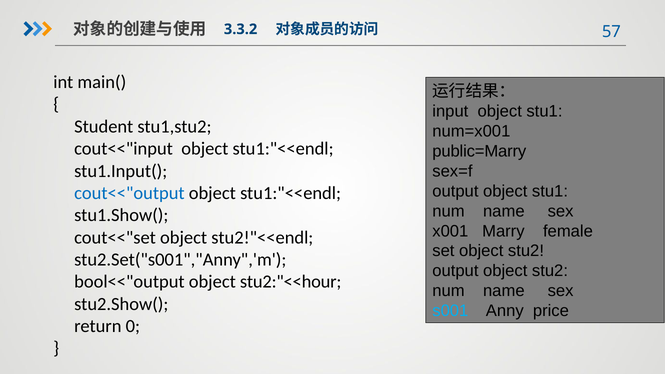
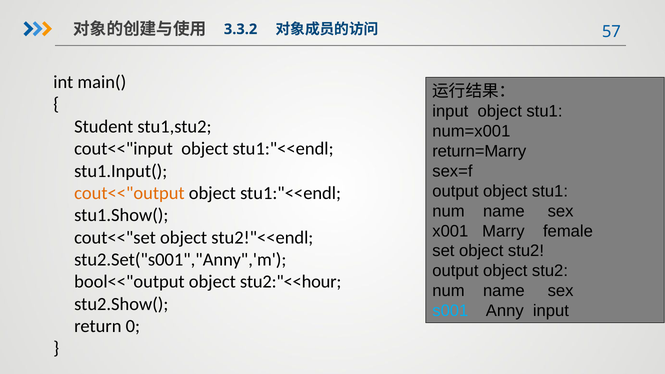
public=Marry: public=Marry -> return=Marry
cout<<"output colour: blue -> orange
Anny price: price -> input
